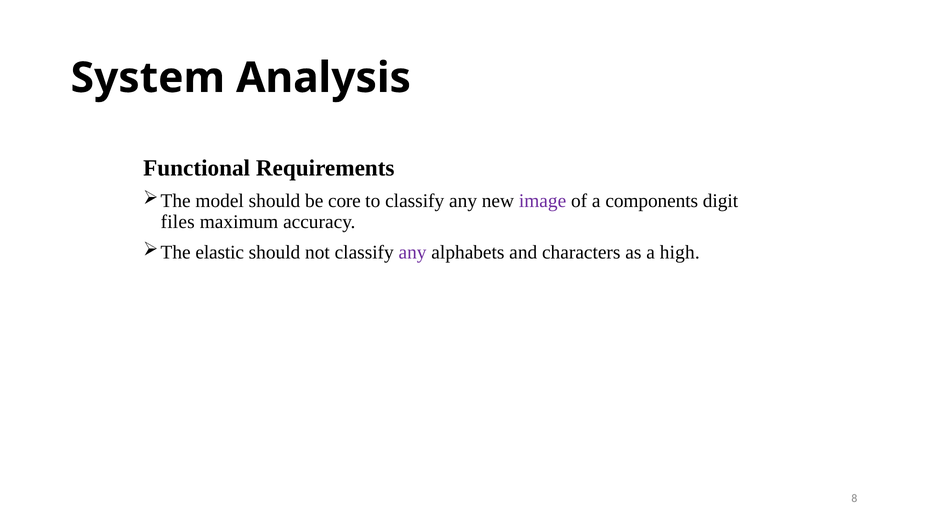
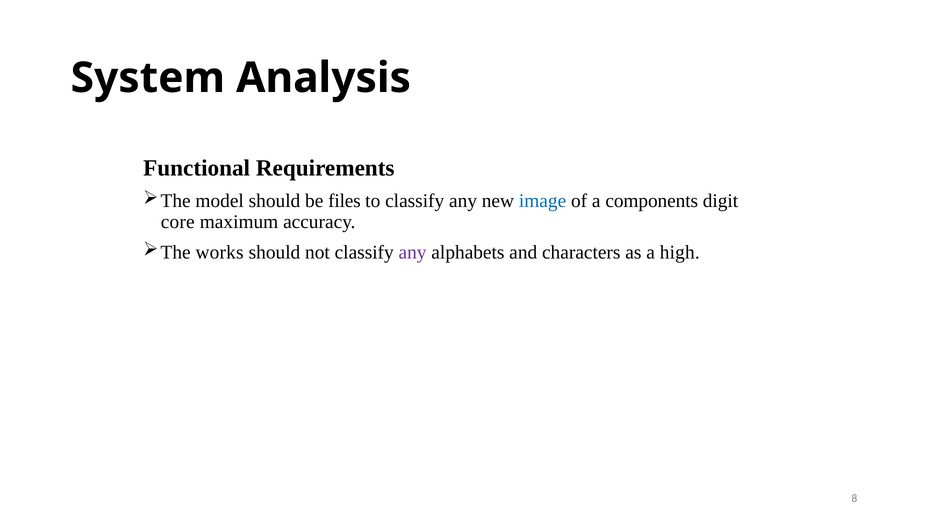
core: core -> files
image colour: purple -> blue
files: files -> core
elastic: elastic -> works
